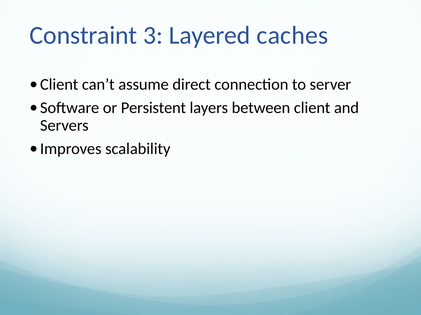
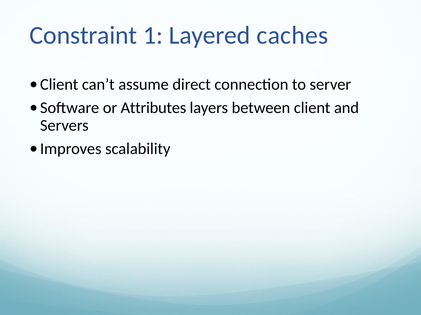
3: 3 -> 1
Persistent: Persistent -> Attributes
